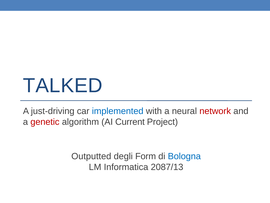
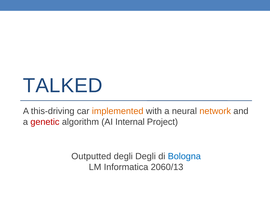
just-driving: just-driving -> this-driving
implemented colour: blue -> orange
network colour: red -> orange
Current: Current -> Internal
degli Form: Form -> Degli
2087/13: 2087/13 -> 2060/13
